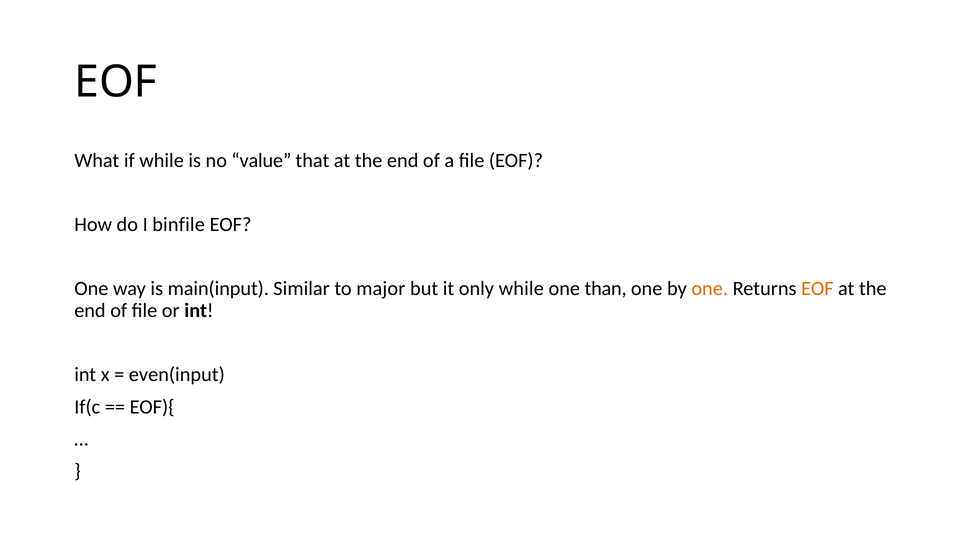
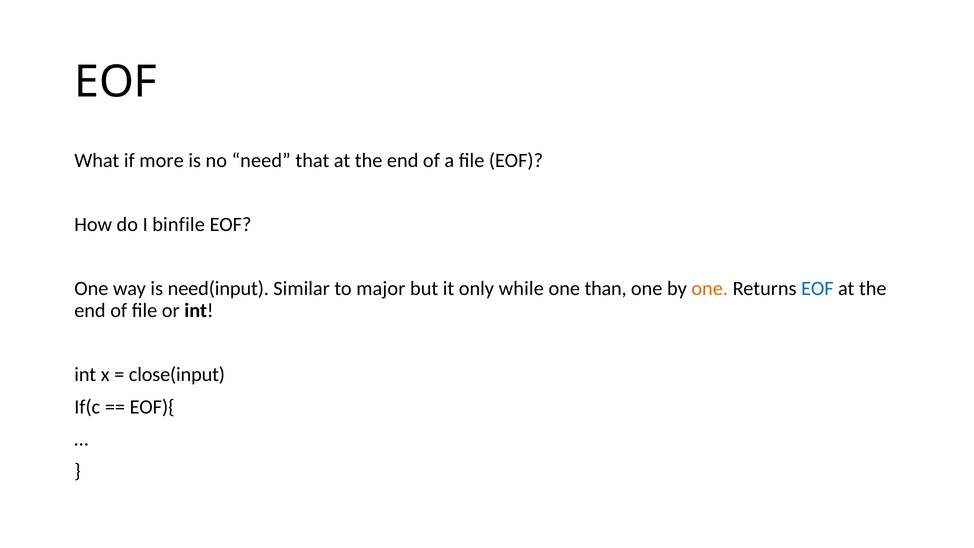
if while: while -> more
value: value -> need
main(input: main(input -> need(input
EOF at (817, 289) colour: orange -> blue
even(input: even(input -> close(input
